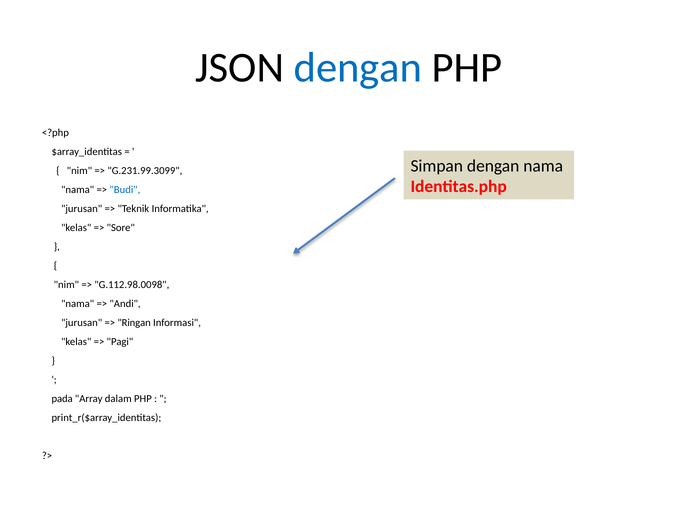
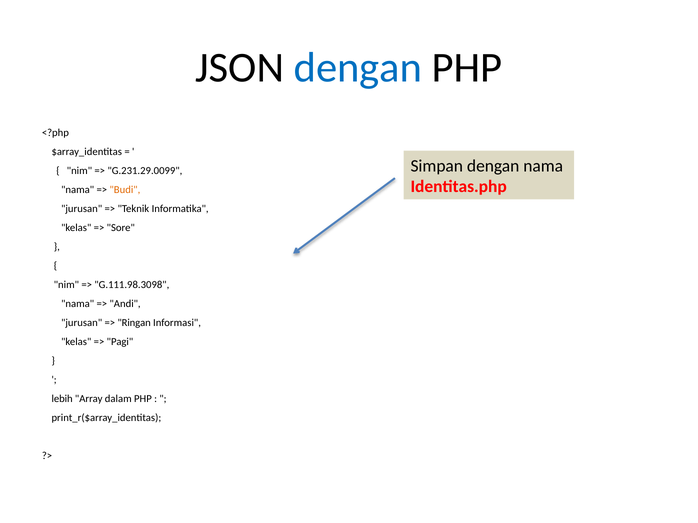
G.231.99.3099: G.231.99.3099 -> G.231.29.0099
Budi colour: blue -> orange
G.112.98.0098: G.112.98.0098 -> G.111.98.3098
pada: pada -> lebih
